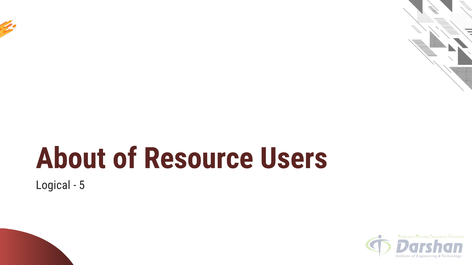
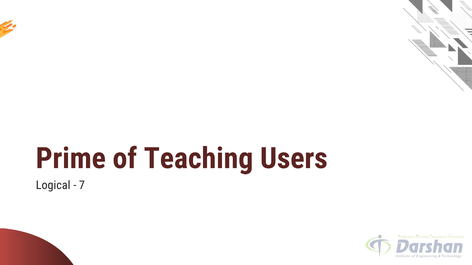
About: About -> Prime
Resource: Resource -> Teaching
5: 5 -> 7
